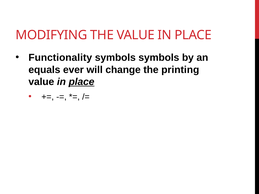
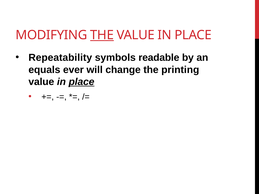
THE at (102, 35) underline: none -> present
Functionality: Functionality -> Repeatability
symbols symbols: symbols -> readable
